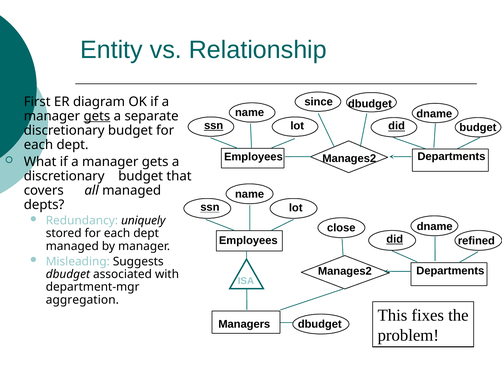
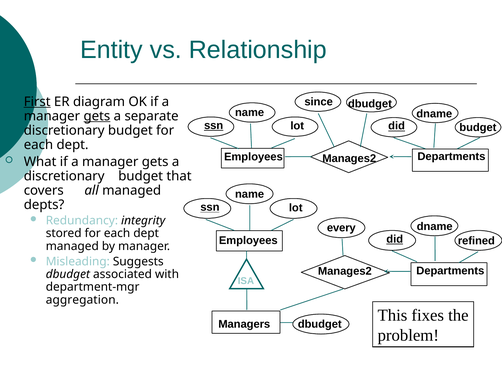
First underline: none -> present
uniquely: uniquely -> integrity
close: close -> every
